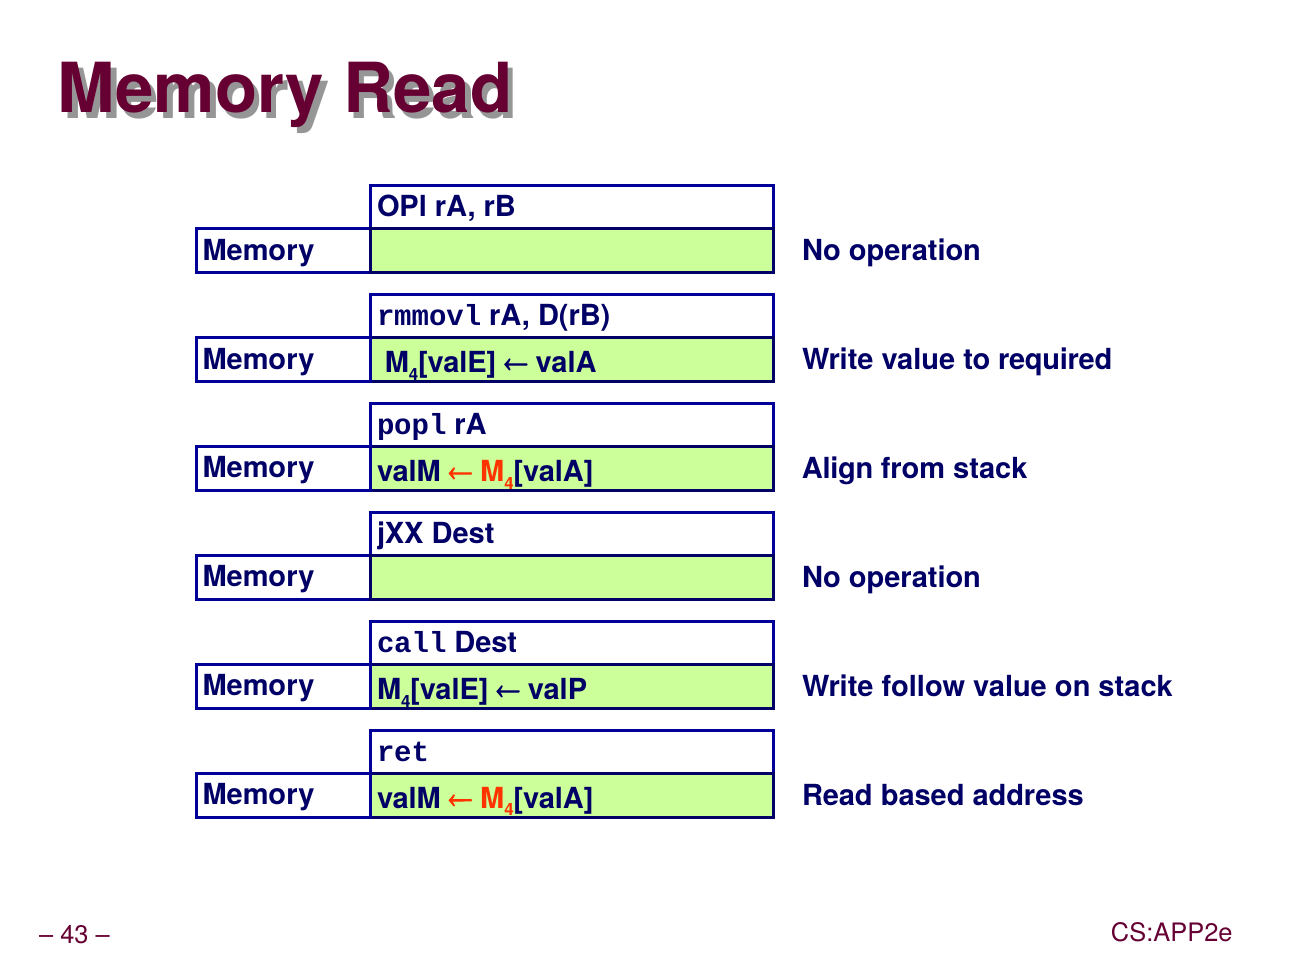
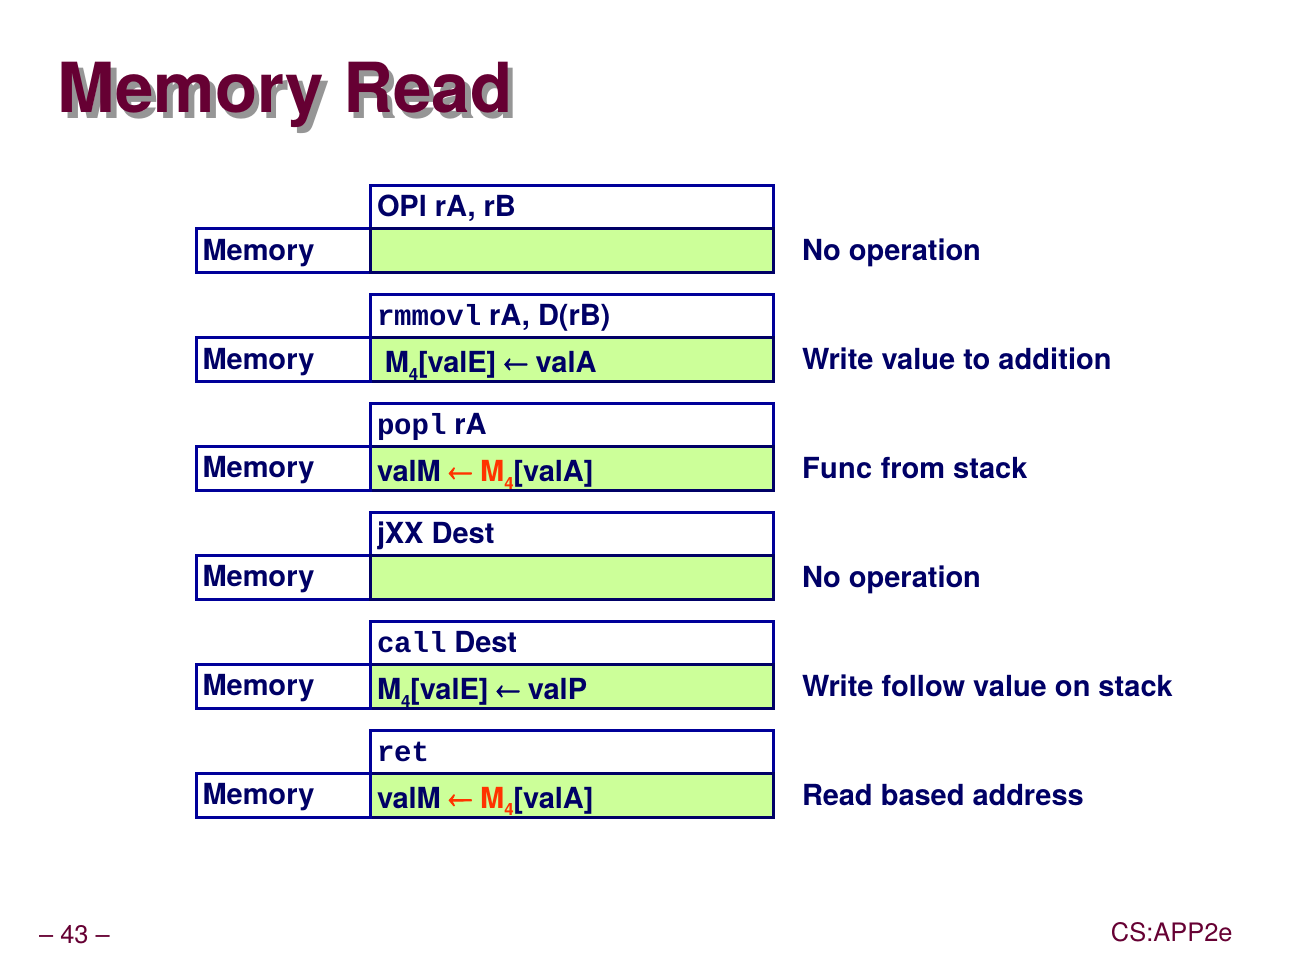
required: required -> addition
Align: Align -> Func
